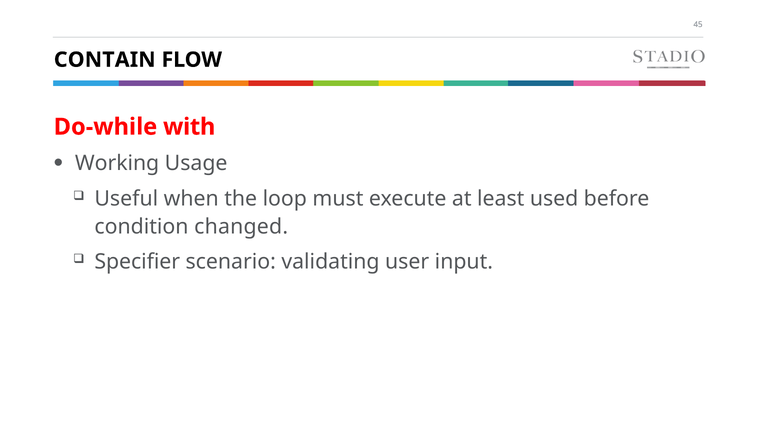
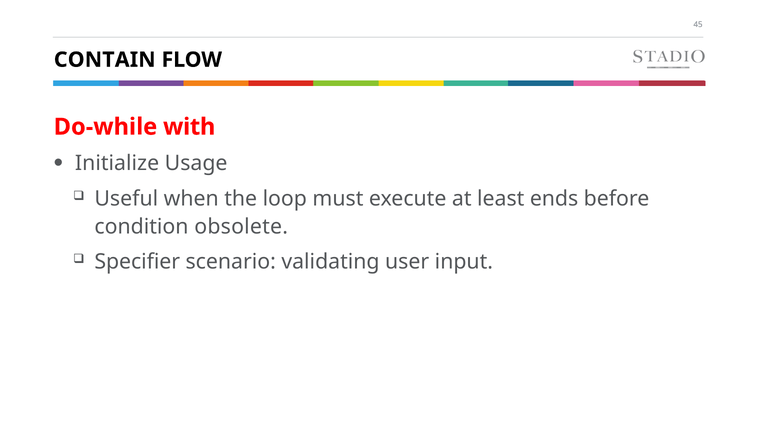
Working: Working -> Initialize
used: used -> ends
changed: changed -> obsolete
